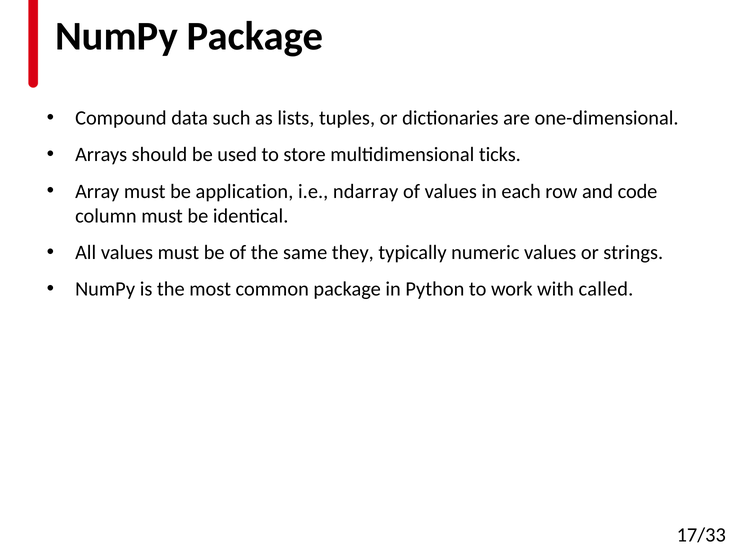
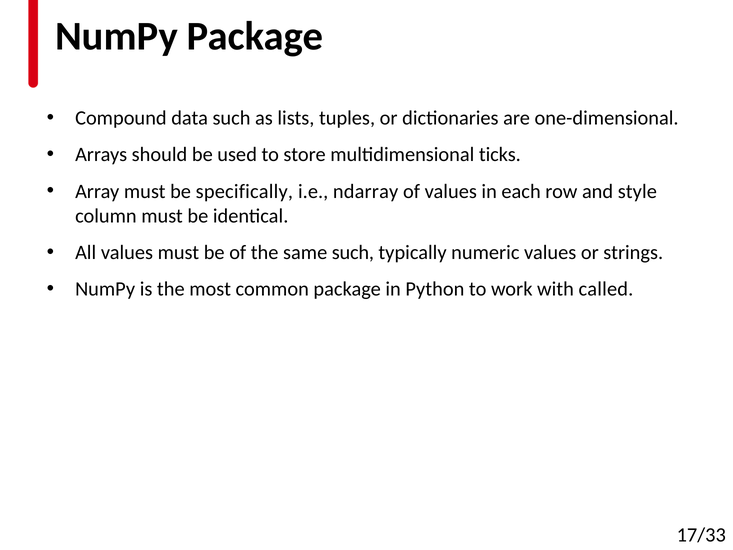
application: application -> specifically
code: code -> style
same they: they -> such
